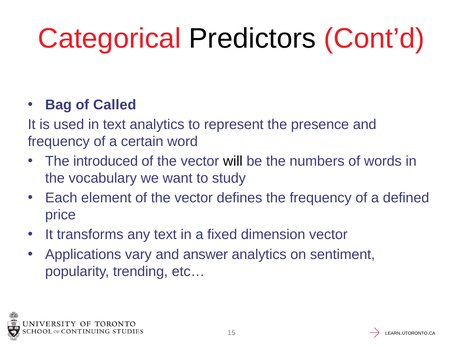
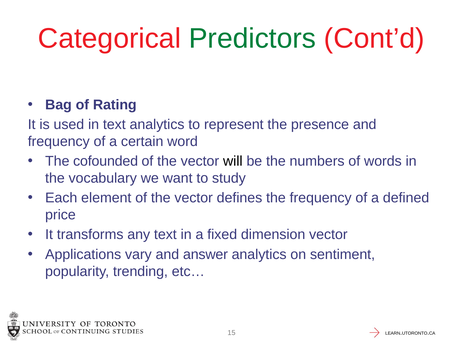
Predictors colour: black -> green
Called: Called -> Rating
introduced: introduced -> cofounded
